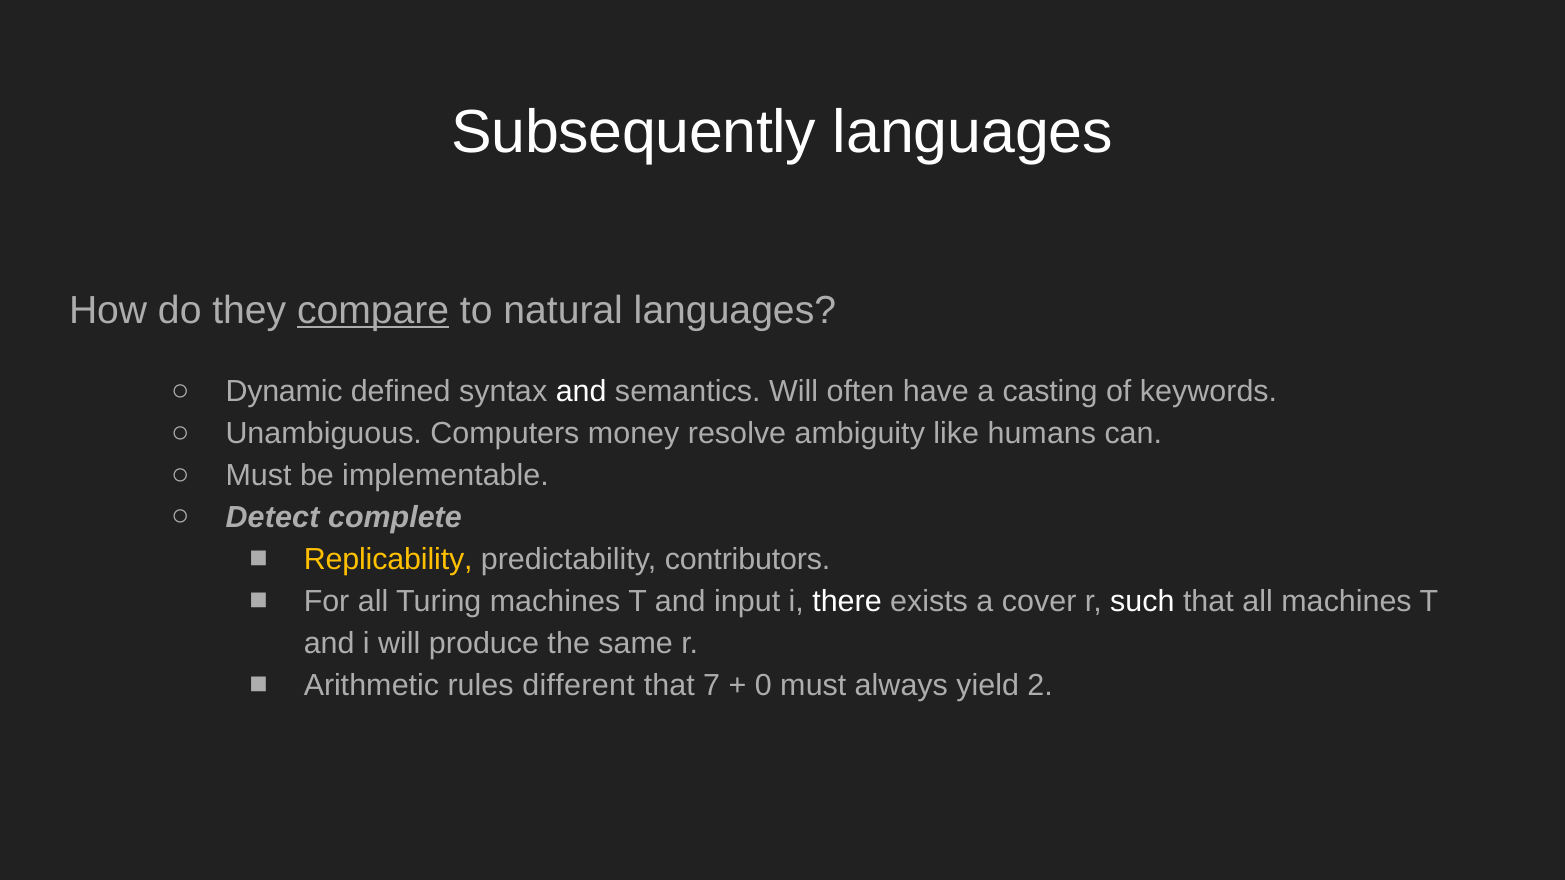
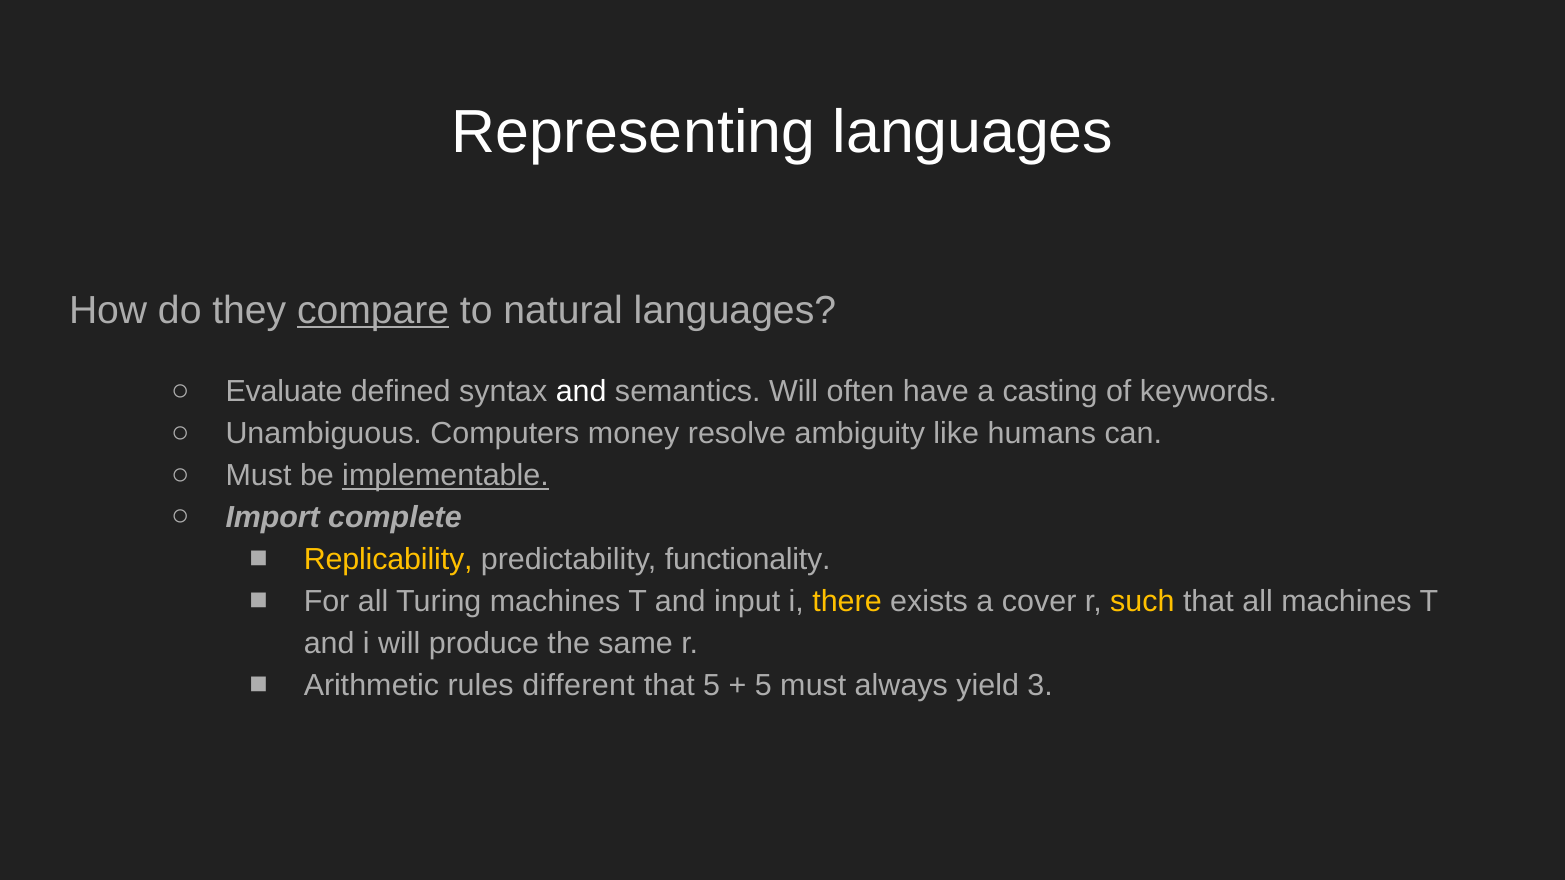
Subsequently: Subsequently -> Representing
Dynamic: Dynamic -> Evaluate
implementable underline: none -> present
Detect: Detect -> Import
contributors: contributors -> functionality
there colour: white -> yellow
such colour: white -> yellow
that 7: 7 -> 5
0 at (763, 686): 0 -> 5
2: 2 -> 3
